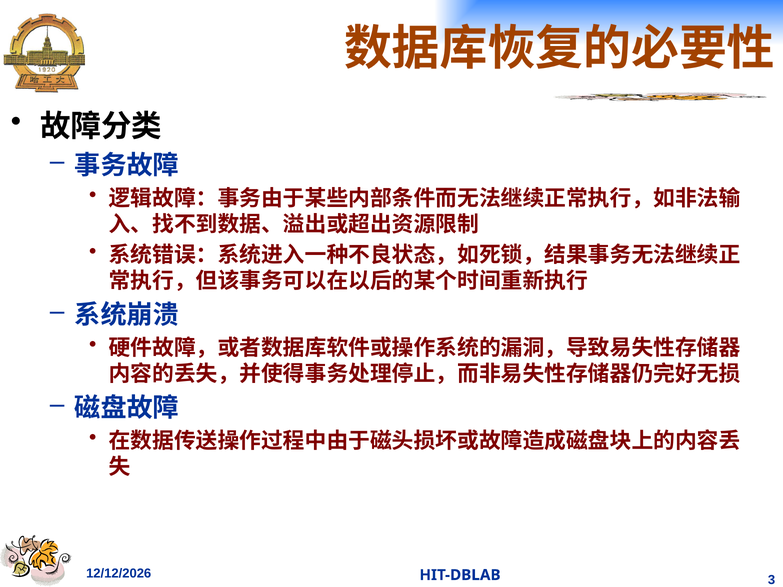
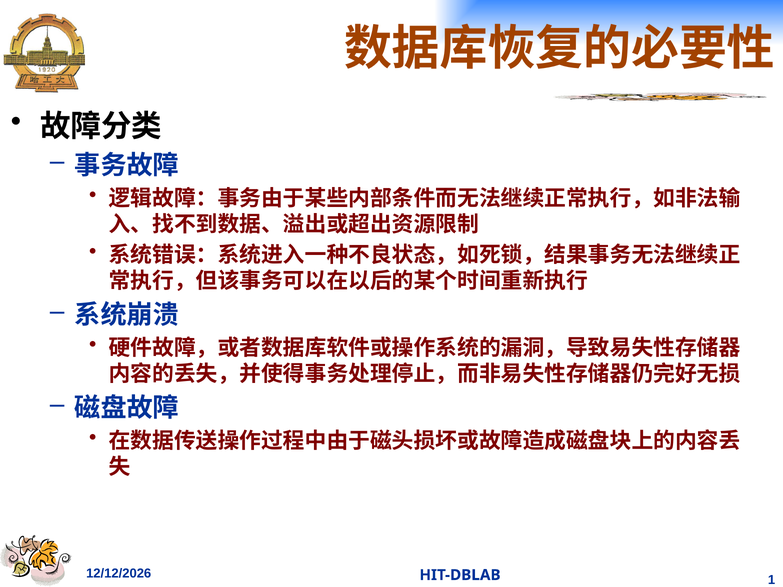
3: 3 -> 1
